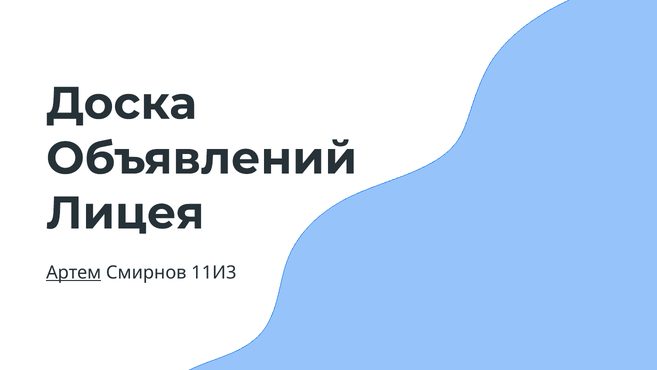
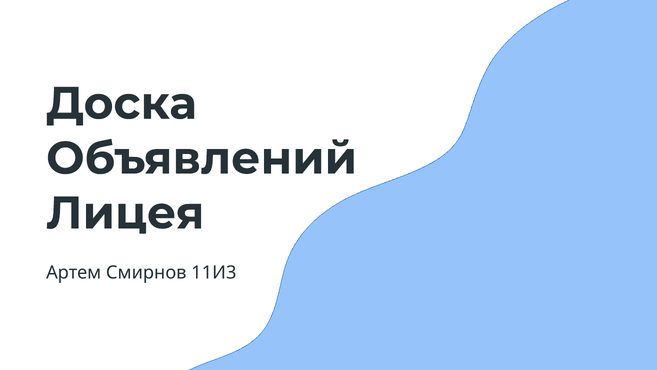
Артем underline: present -> none
